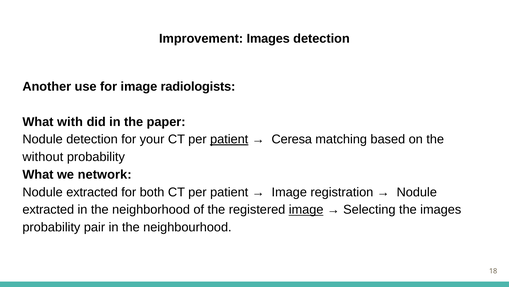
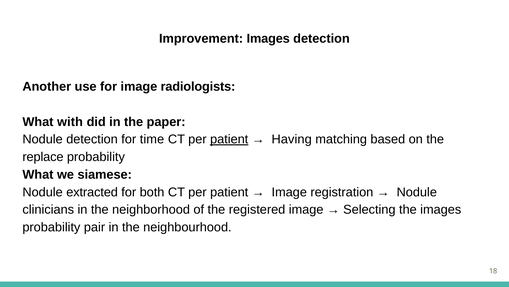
your: your -> time
Ceresa: Ceresa -> Having
without: without -> replace
network: network -> siamese
extracted at (48, 209): extracted -> clinicians
image at (306, 209) underline: present -> none
